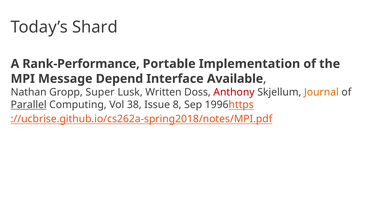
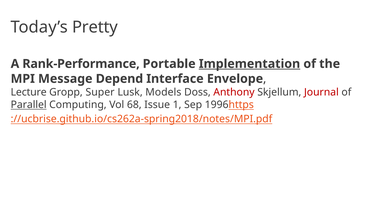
Shard: Shard -> Pretty
Implementation underline: none -> present
Available: Available -> Envelope
Nathan: Nathan -> Lecture
Written: Written -> Models
Journal colour: orange -> red
38: 38 -> 68
8: 8 -> 1
